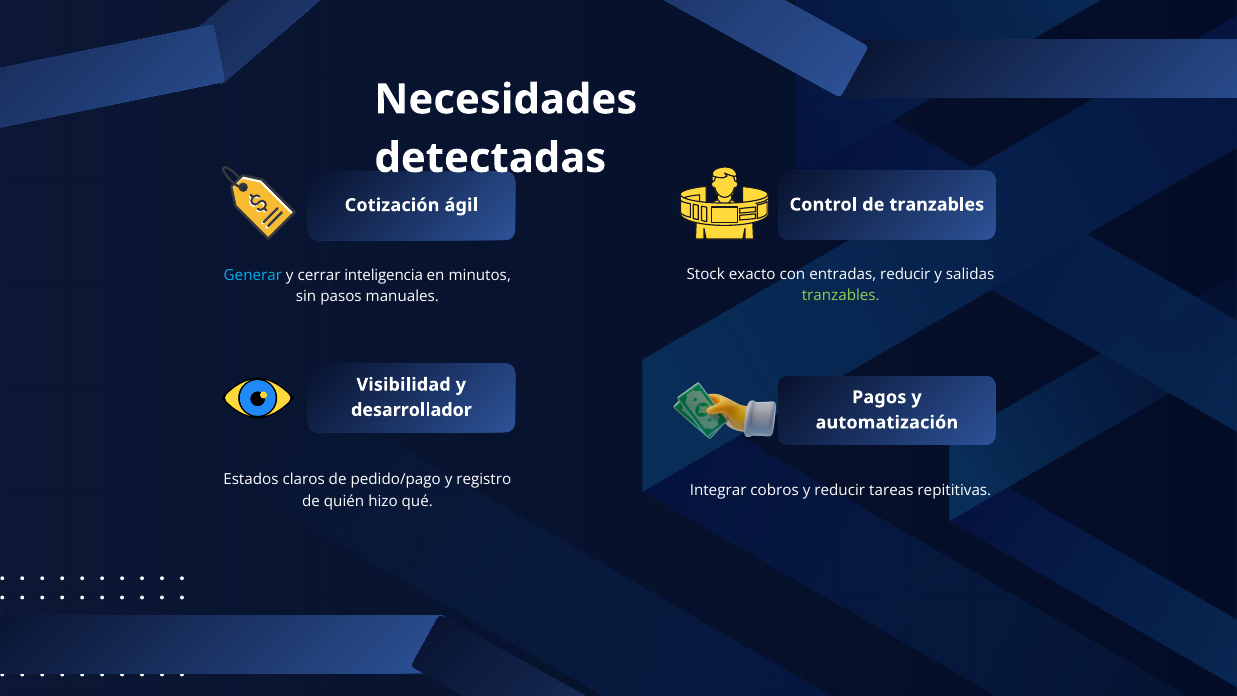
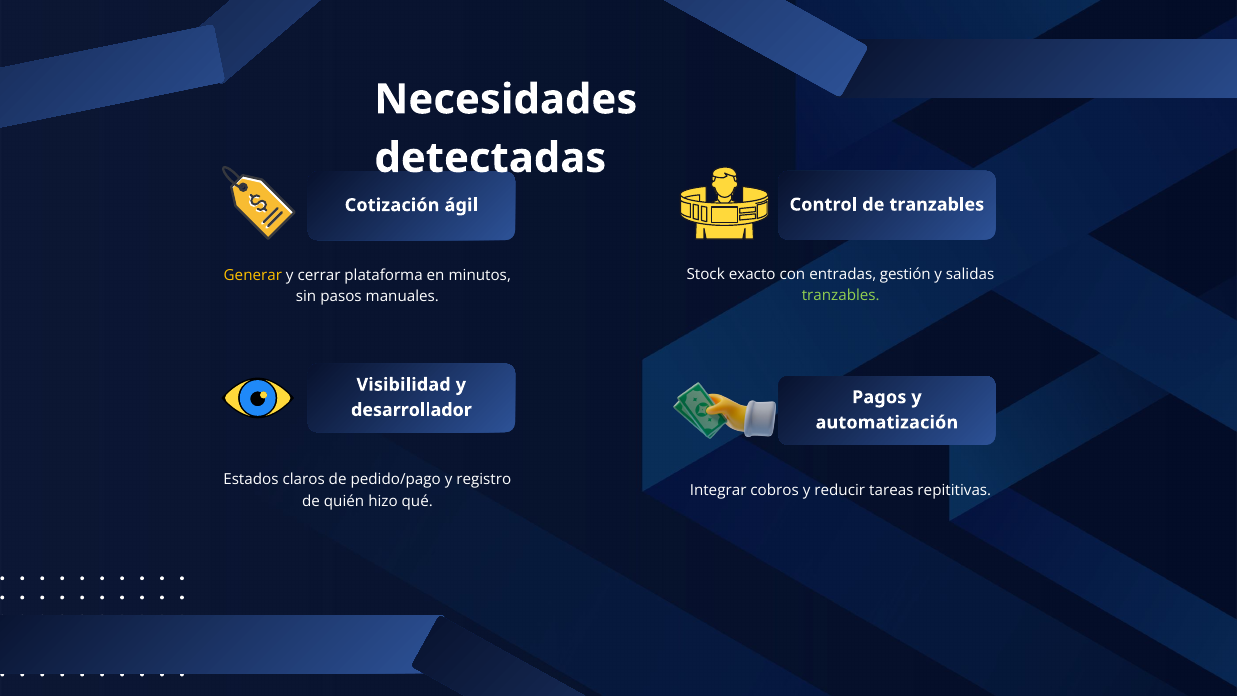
entradas reducir: reducir -> gestión
Generar colour: light blue -> yellow
inteligencia: inteligencia -> plataforma
